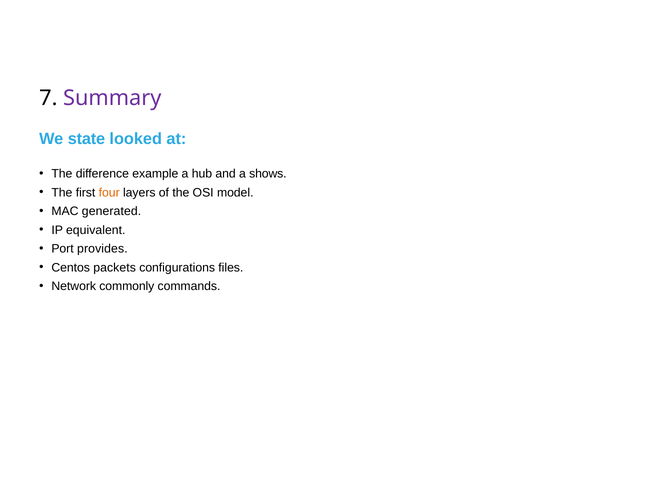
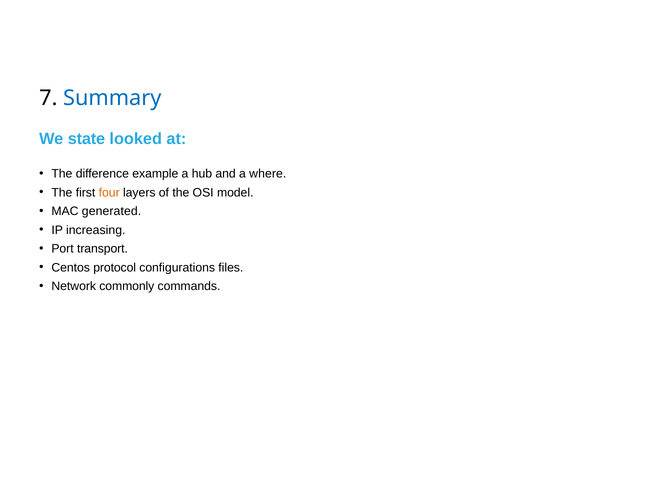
Summary colour: purple -> blue
shows: shows -> where
equivalent: equivalent -> increasing
provides: provides -> transport
packets: packets -> protocol
